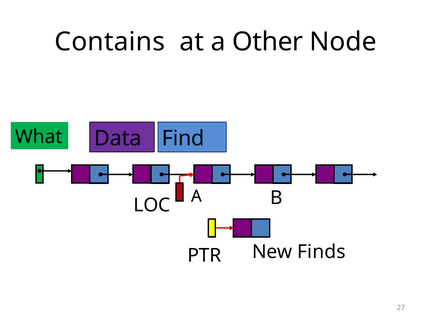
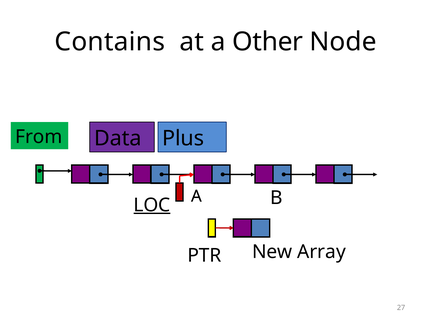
What: What -> From
Find: Find -> Plus
LOC underline: none -> present
Finds: Finds -> Array
